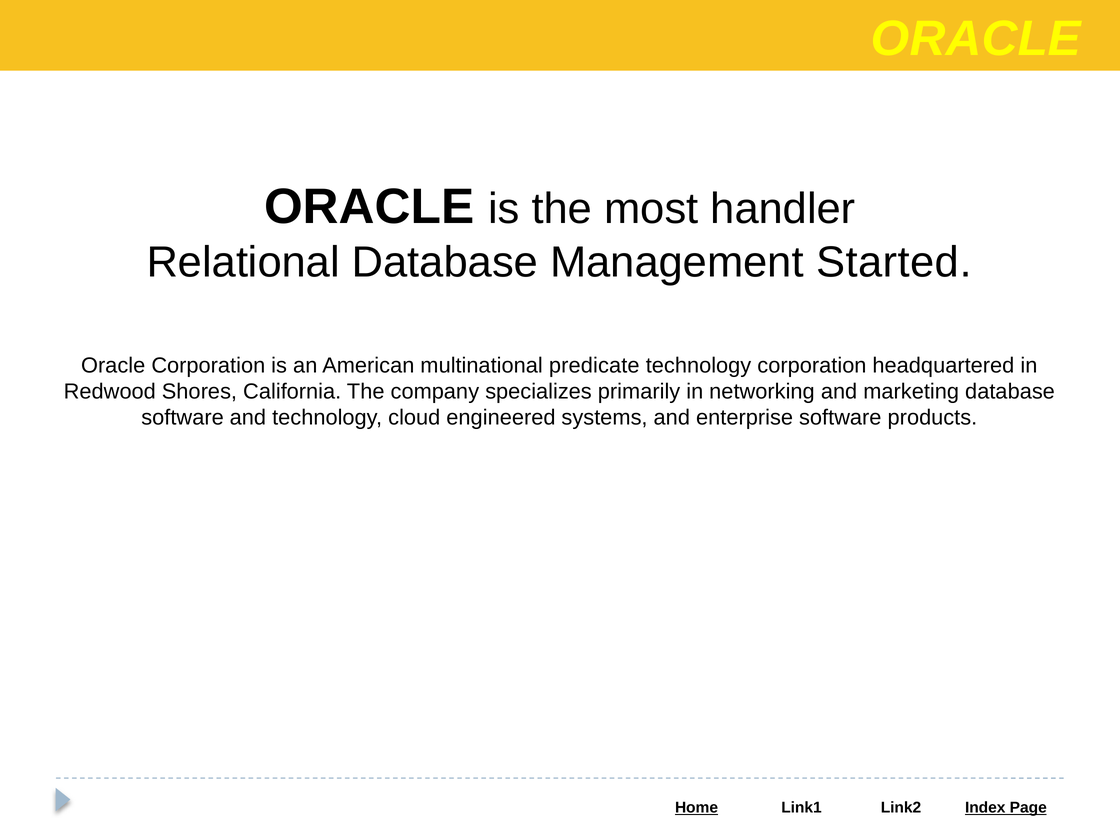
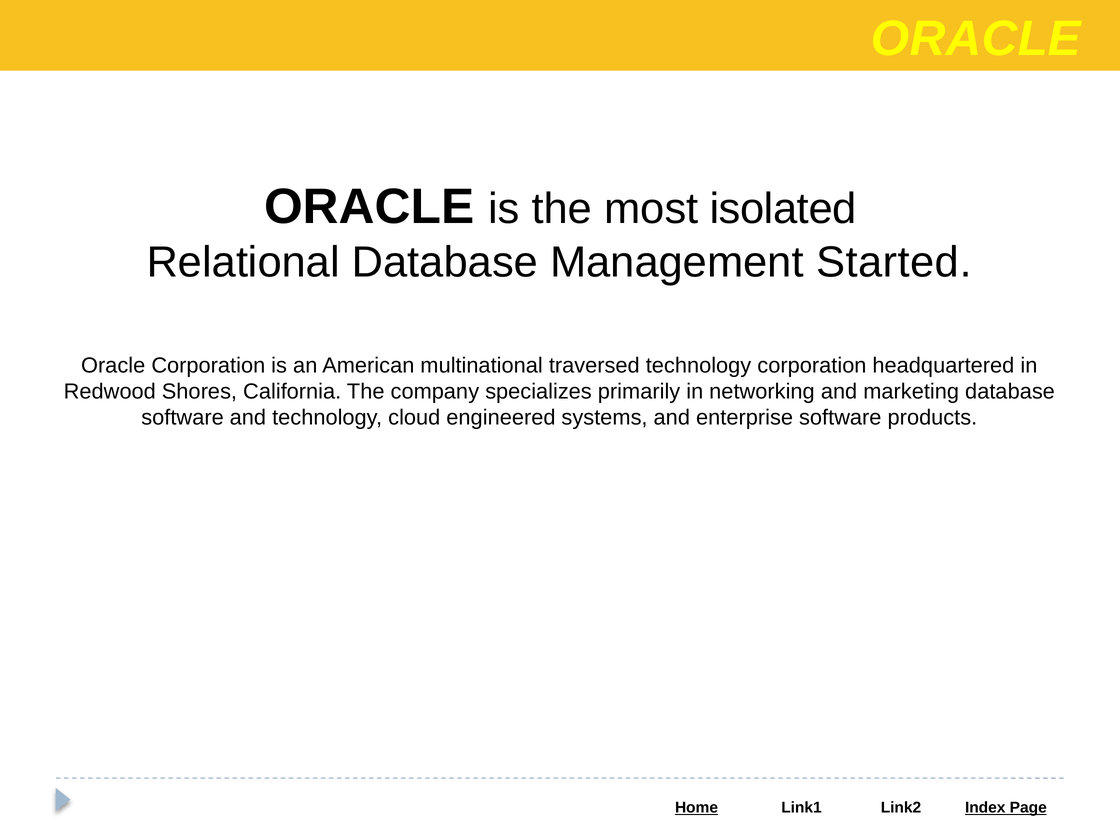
handler: handler -> isolated
predicate: predicate -> traversed
